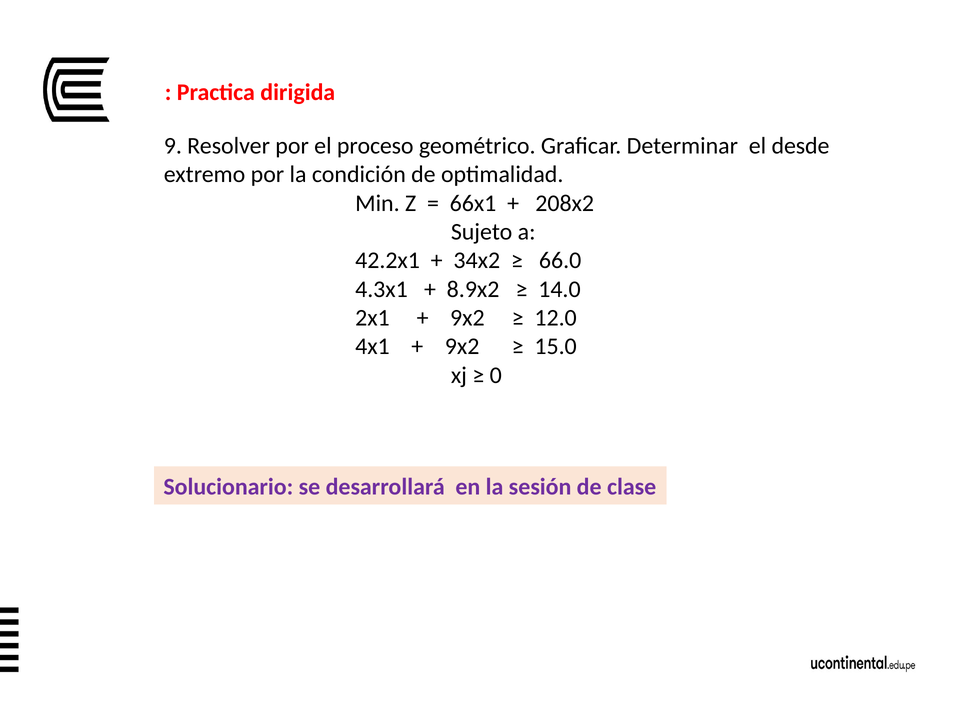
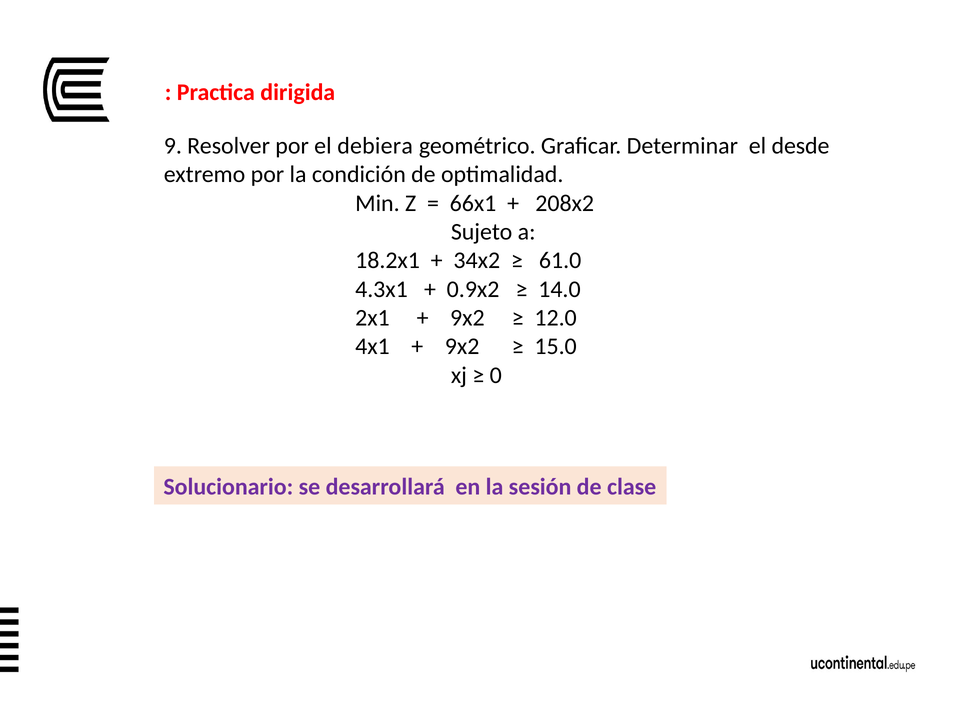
proceso: proceso -> debiera
42.2x1: 42.2x1 -> 18.2x1
66.0: 66.0 -> 61.0
8.9x2: 8.9x2 -> 0.9x2
